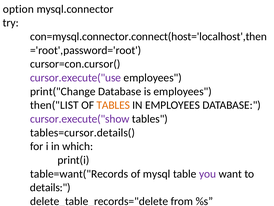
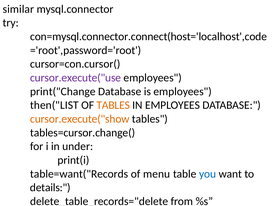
option: option -> similar
con=mysql.connector.connect(host='localhost',then: con=mysql.connector.connect(host='localhost',then -> con=mysql.connector.connect(host='localhost',code
cursor.execute("show colour: purple -> orange
tables=cursor.details(: tables=cursor.details( -> tables=cursor.change(
which: which -> under
mysql: mysql -> menu
you colour: purple -> blue
